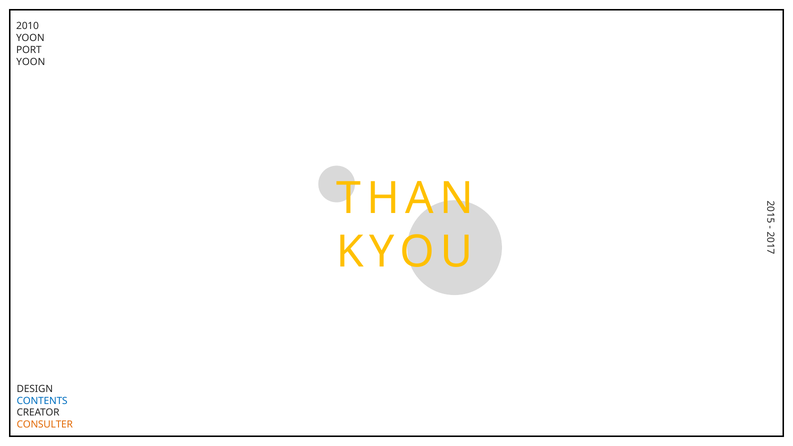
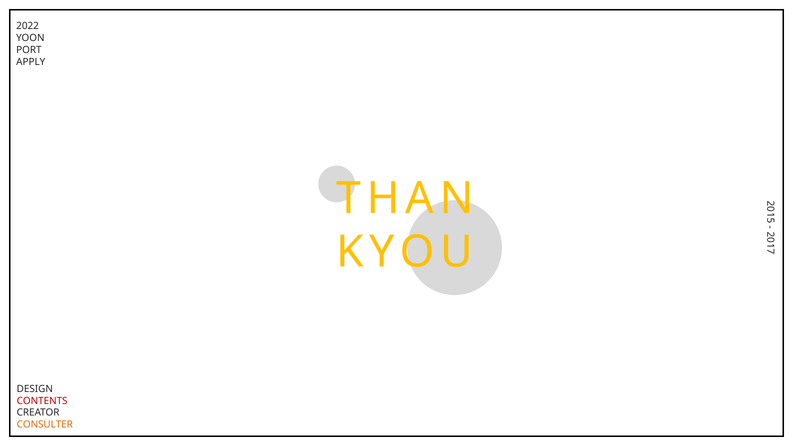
2010: 2010 -> 2022
YOON at (31, 62): YOON -> APPLY
CONTENTS colour: blue -> red
